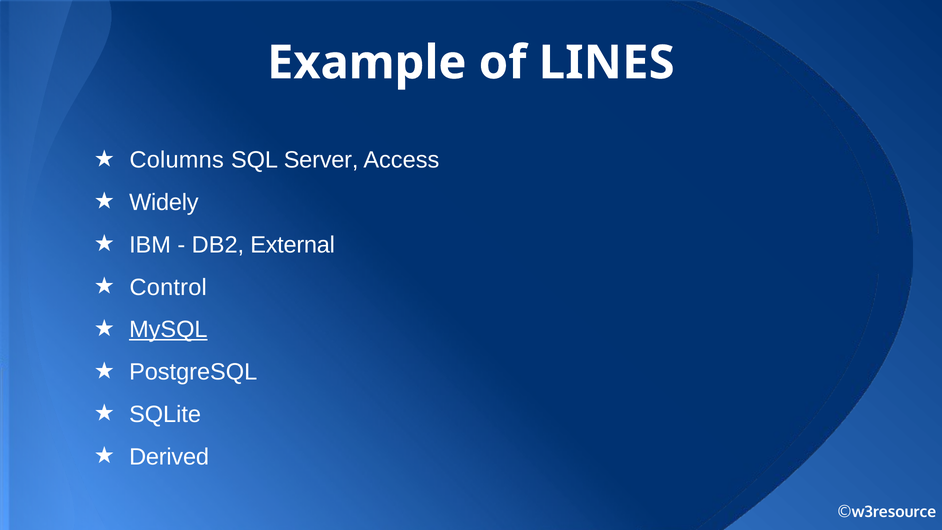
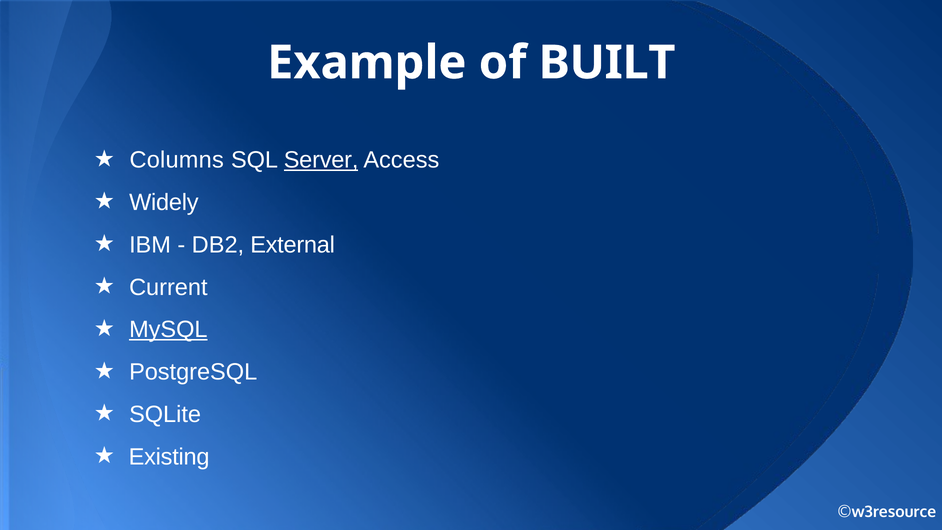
LINES: LINES -> BUILT
Server underline: none -> present
Control: Control -> Current
Derived: Derived -> Existing
